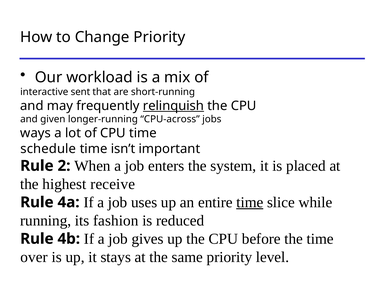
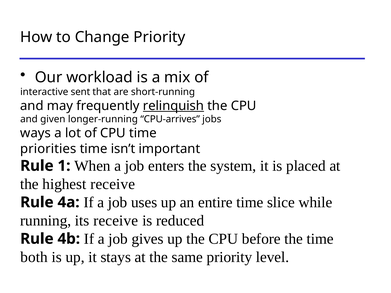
CPU-across: CPU-across -> CPU-arrives
schedule: schedule -> priorities
2: 2 -> 1
time at (250, 202) underline: present -> none
its fashion: fashion -> receive
over: over -> both
